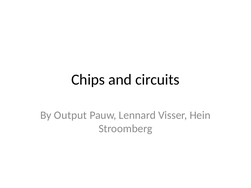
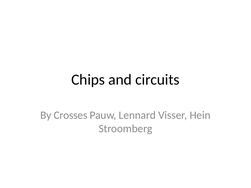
Output: Output -> Crosses
